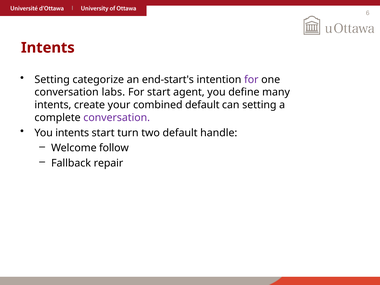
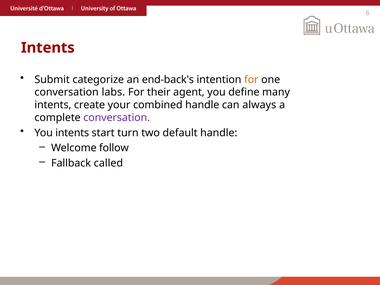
Setting at (52, 80): Setting -> Submit
end-start's: end-start's -> end-back's
for at (251, 80) colour: purple -> orange
For start: start -> their
combined default: default -> handle
can setting: setting -> always
repair: repair -> called
